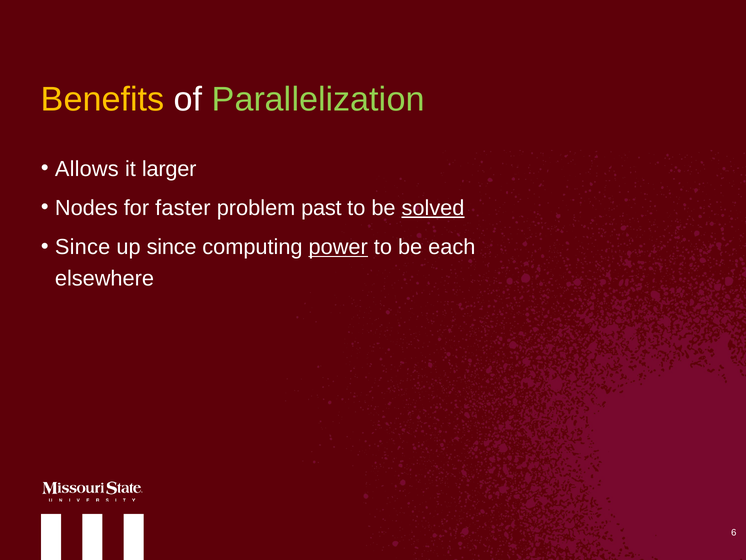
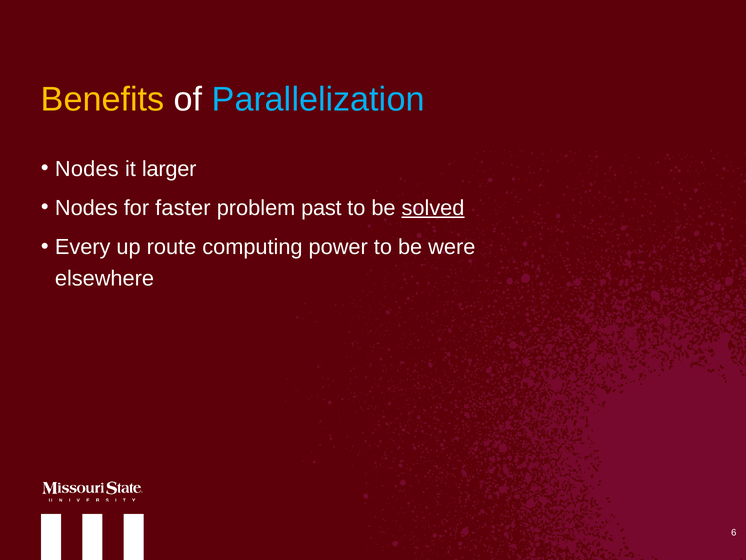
Parallelization colour: light green -> light blue
Allows at (87, 169): Allows -> Nodes
Since at (83, 247): Since -> Every
up since: since -> route
power underline: present -> none
each: each -> were
